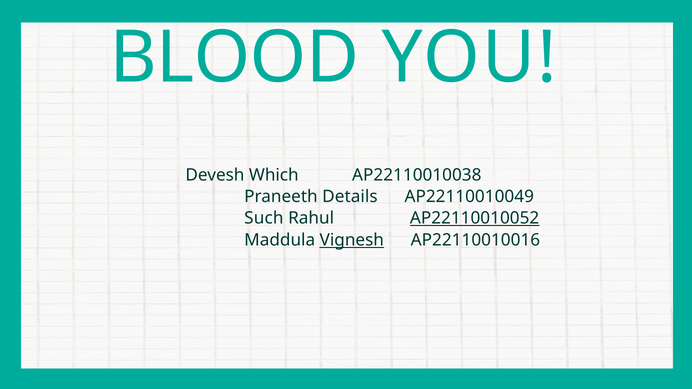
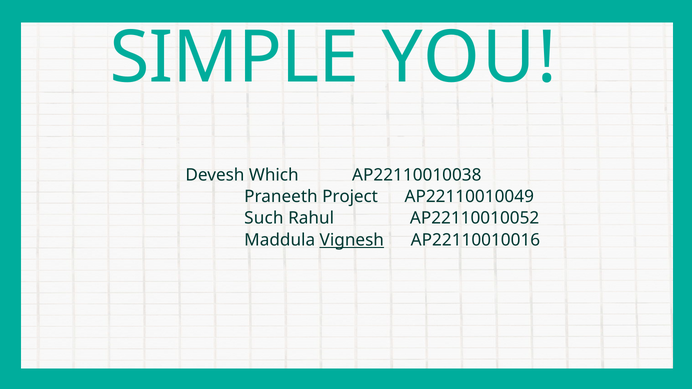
BLOOD: BLOOD -> SIMPLE
Details: Details -> Project
AP22110010052 underline: present -> none
